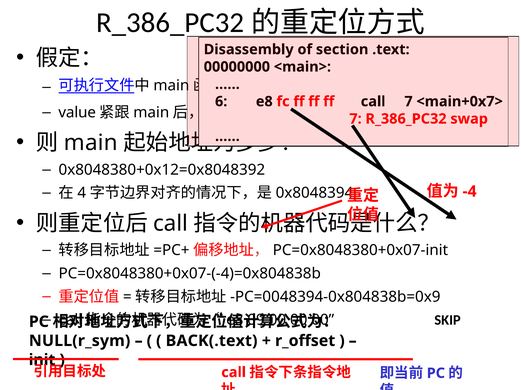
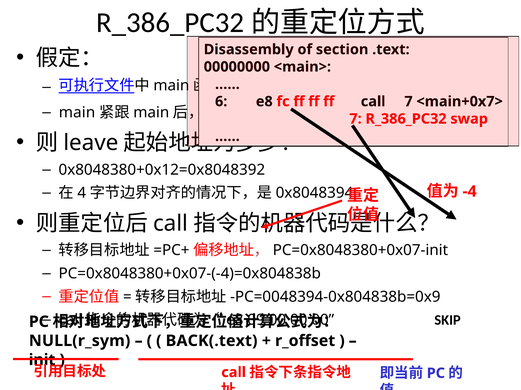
value at (77, 113): value -> main
main at (91, 143): main -> leave
